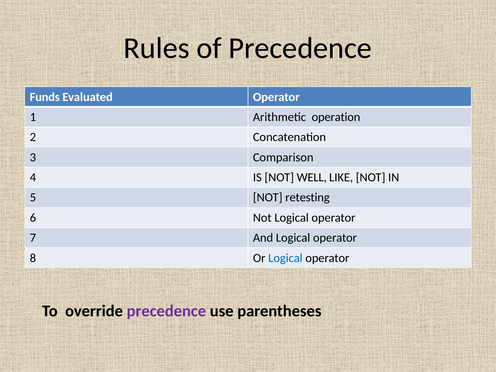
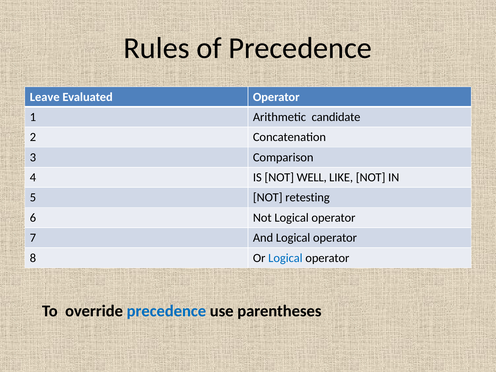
Funds: Funds -> Leave
operation: operation -> candidate
precedence at (166, 311) colour: purple -> blue
